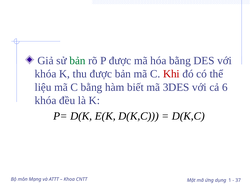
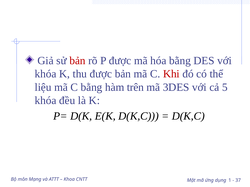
bản at (77, 61) colour: green -> red
biết: biết -> trên
6: 6 -> 5
